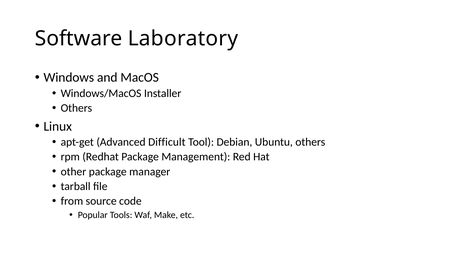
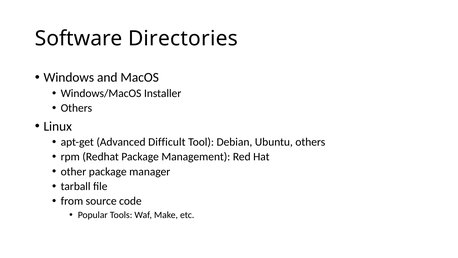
Laboratory: Laboratory -> Directories
